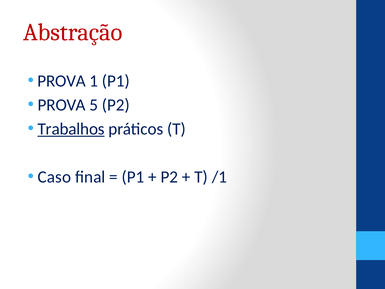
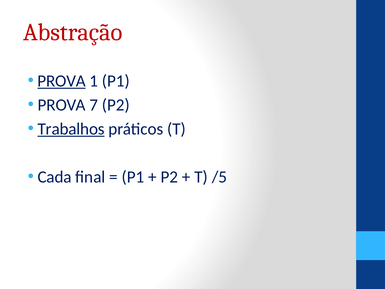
PROVA at (62, 81) underline: none -> present
5: 5 -> 7
Caso: Caso -> Cada
/1: /1 -> /5
